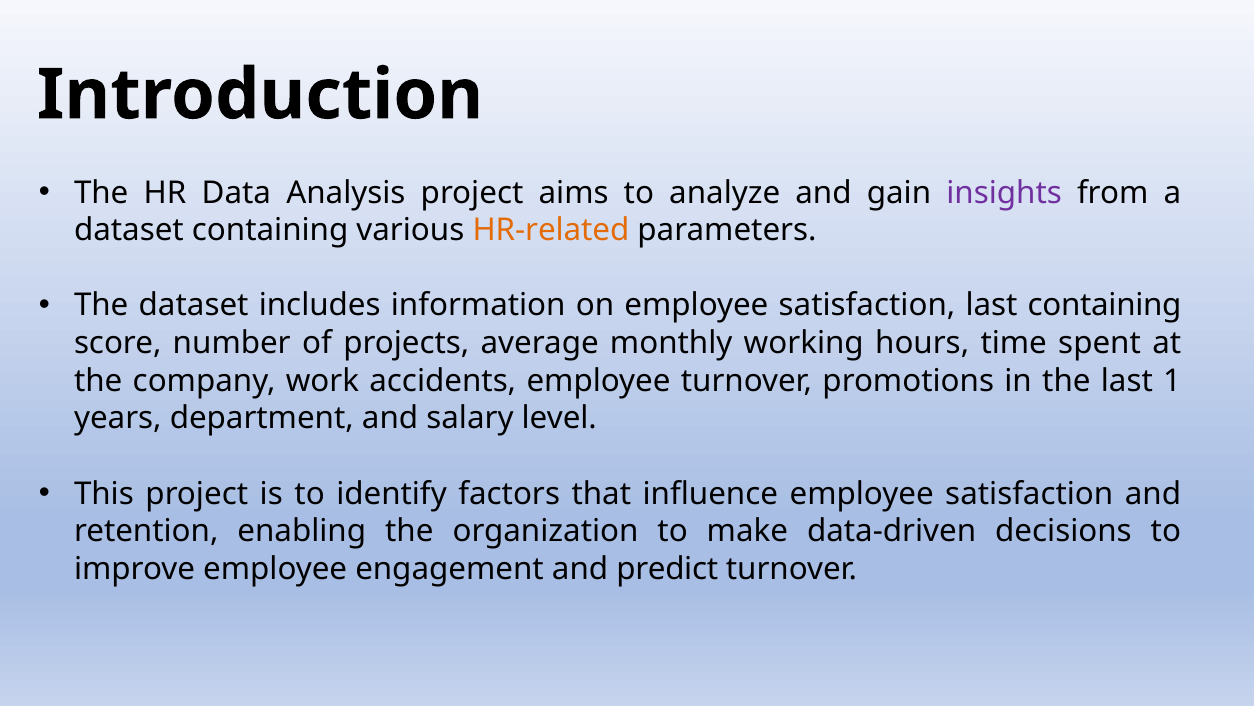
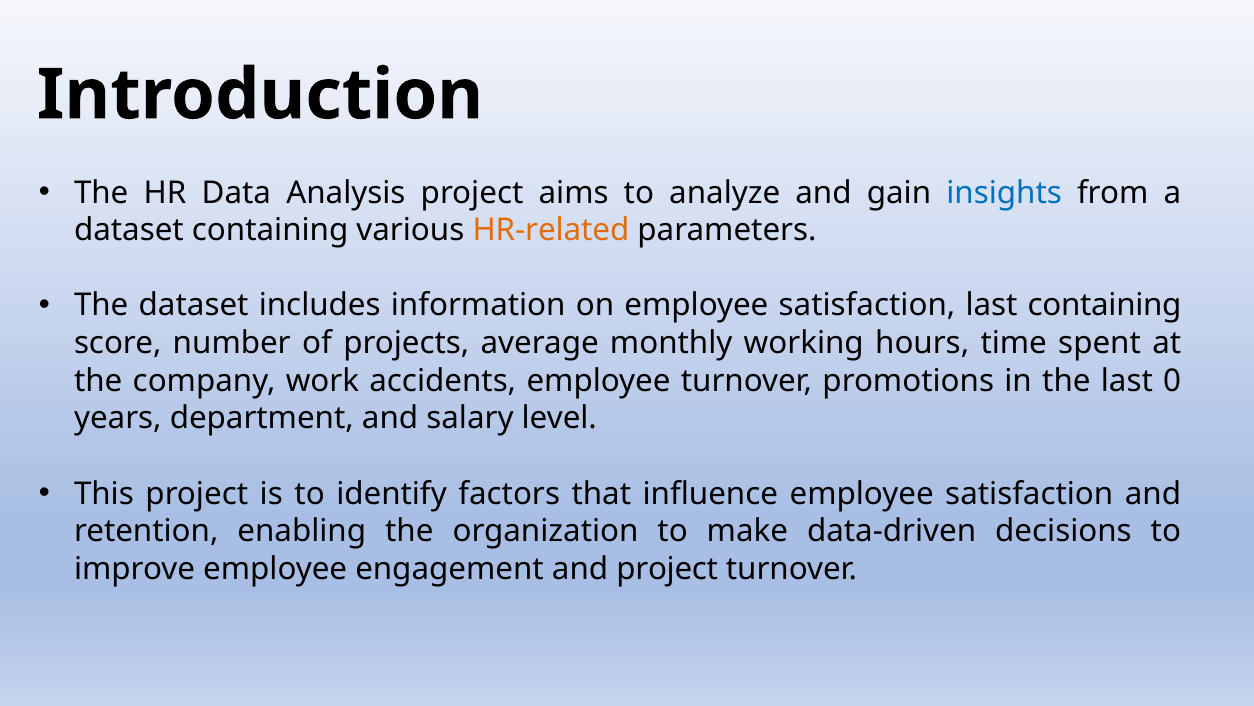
insights colour: purple -> blue
1: 1 -> 0
and predict: predict -> project
